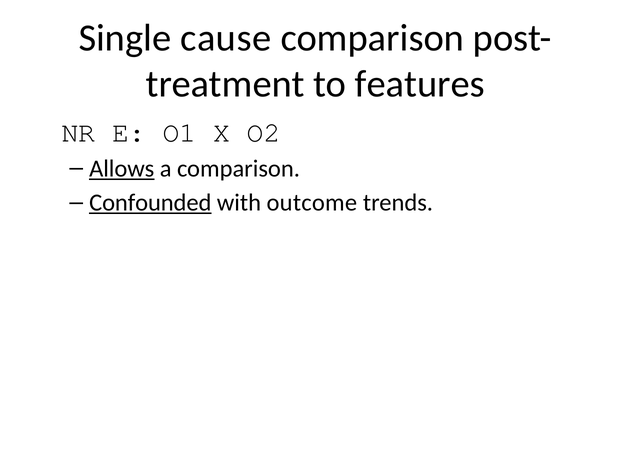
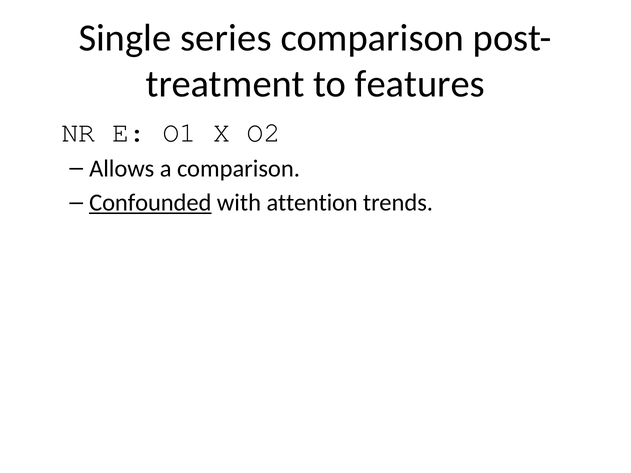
cause: cause -> series
Allows underline: present -> none
outcome: outcome -> attention
